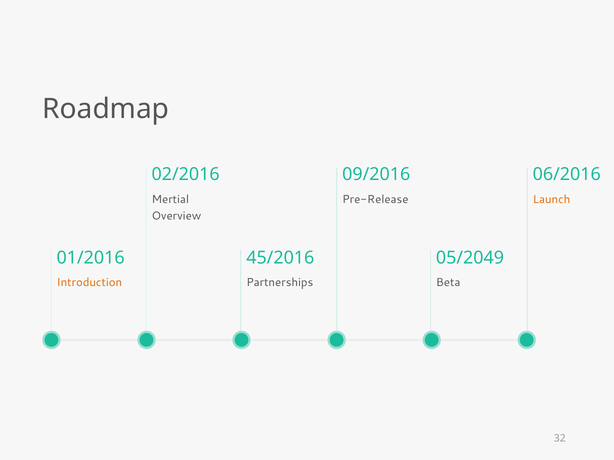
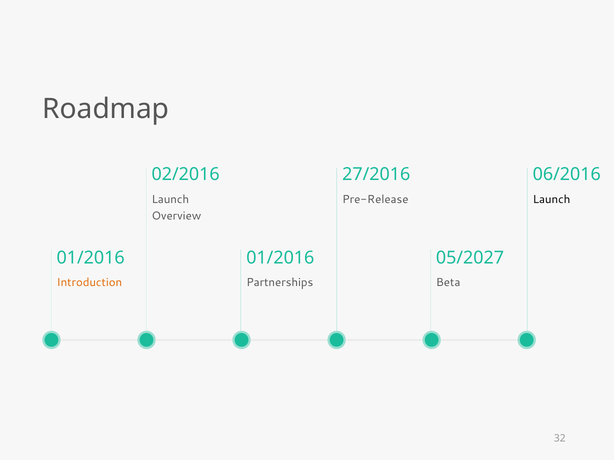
09/2016: 09/2016 -> 27/2016
Mertial at (170, 199): Mertial -> Launch
Launch at (552, 199) colour: orange -> black
45/2016 at (280, 258): 45/2016 -> 01/2016
05/2049: 05/2049 -> 05/2027
